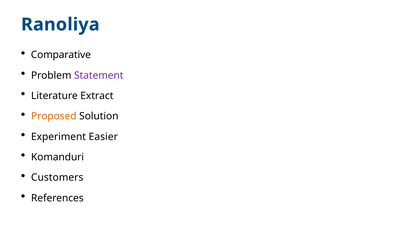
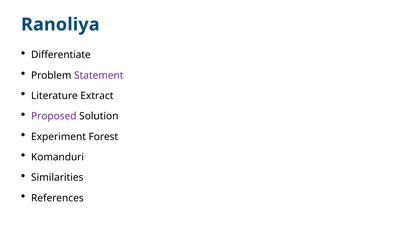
Comparative: Comparative -> Differentiate
Proposed colour: orange -> purple
Easier: Easier -> Forest
Customers: Customers -> Similarities
